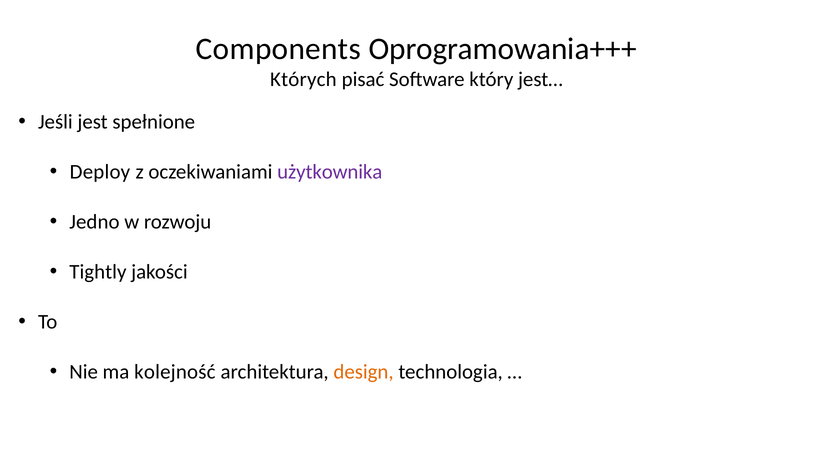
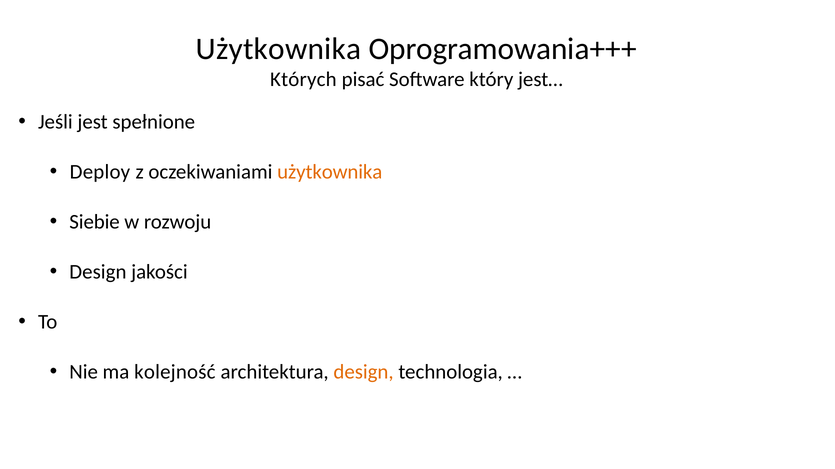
Components at (278, 49): Components -> Użytkownika
użytkownika at (330, 172) colour: purple -> orange
Jedno: Jedno -> Siebie
Tightly at (98, 272): Tightly -> Design
